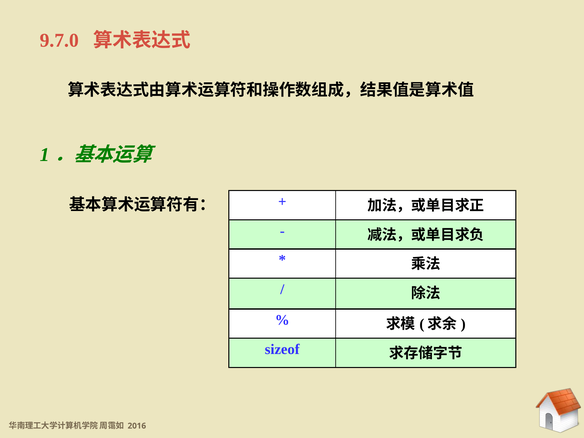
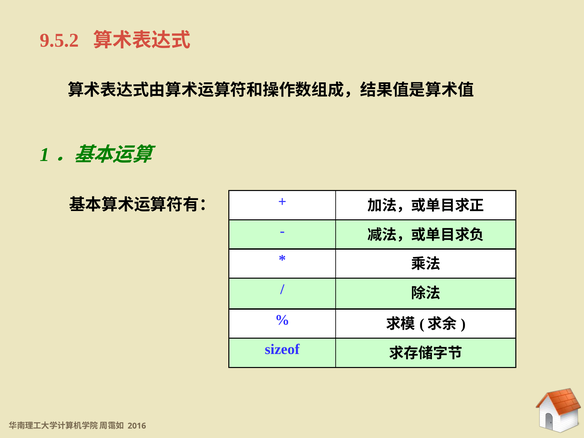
9.7.0: 9.7.0 -> 9.5.2
